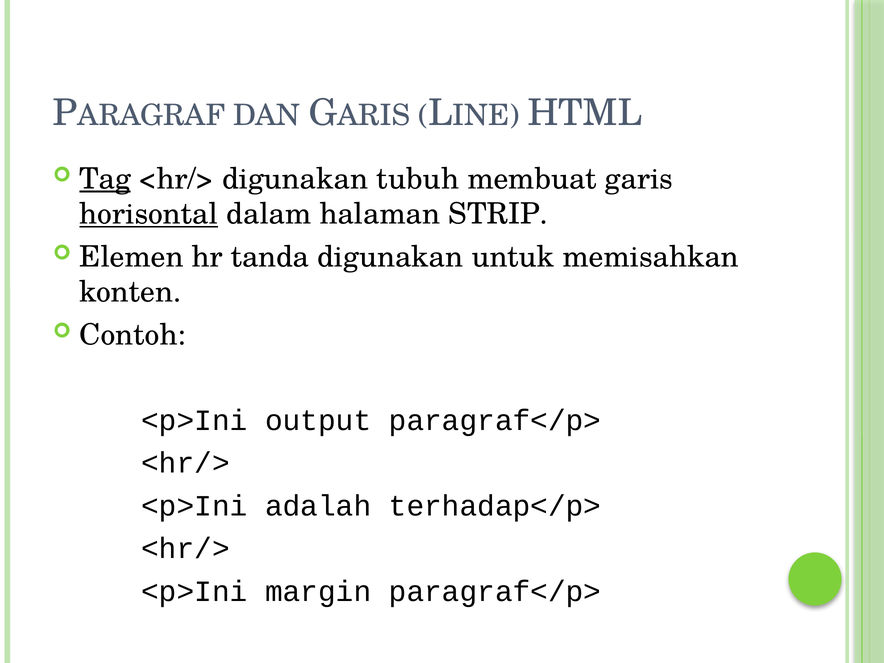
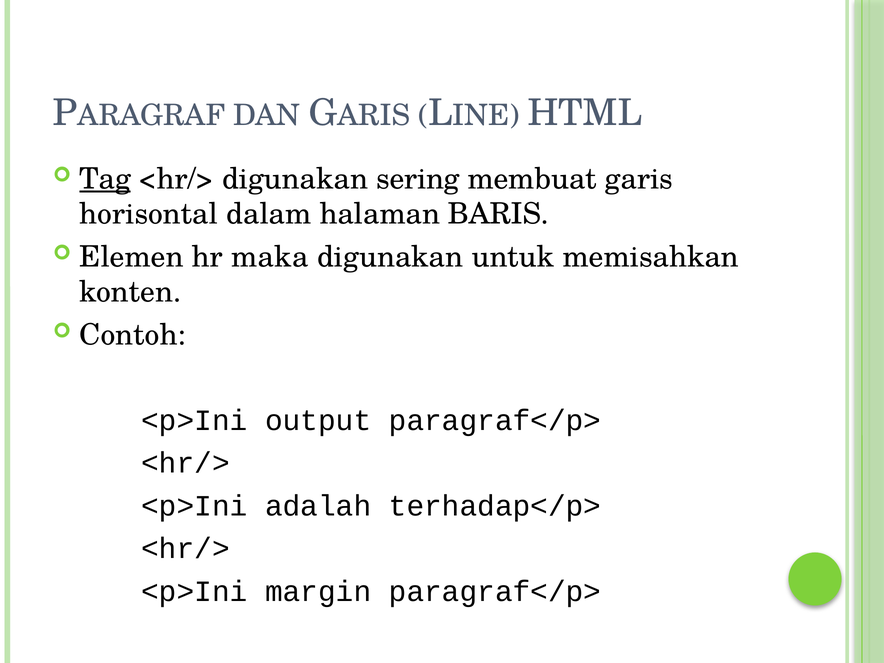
tubuh: tubuh -> sering
horisontal underline: present -> none
STRIP: STRIP -> BARIS
tanda: tanda -> maka
